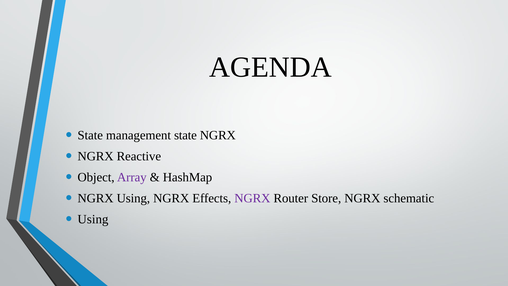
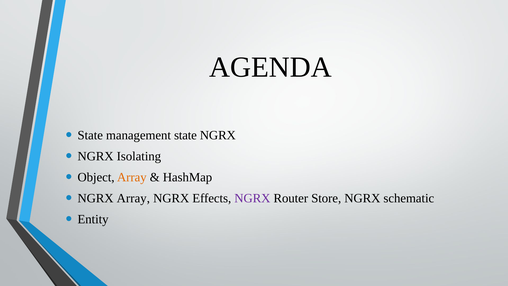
Reactive: Reactive -> Isolating
Array at (132, 177) colour: purple -> orange
NGRX Using: Using -> Array
Using at (93, 219): Using -> Entity
